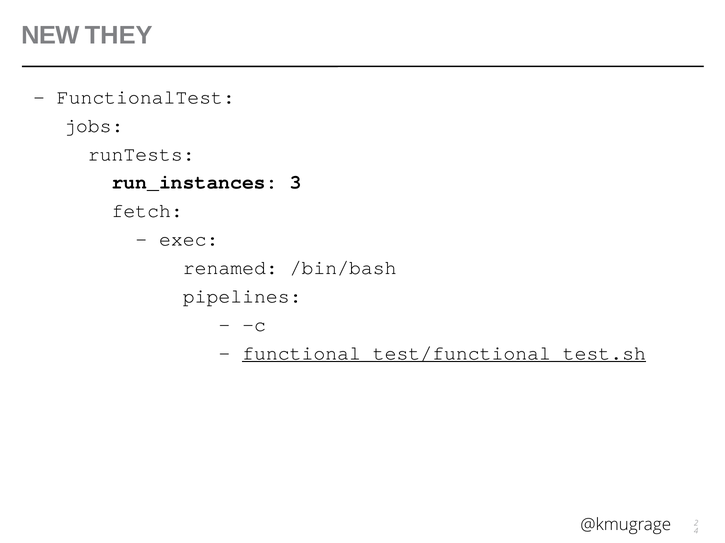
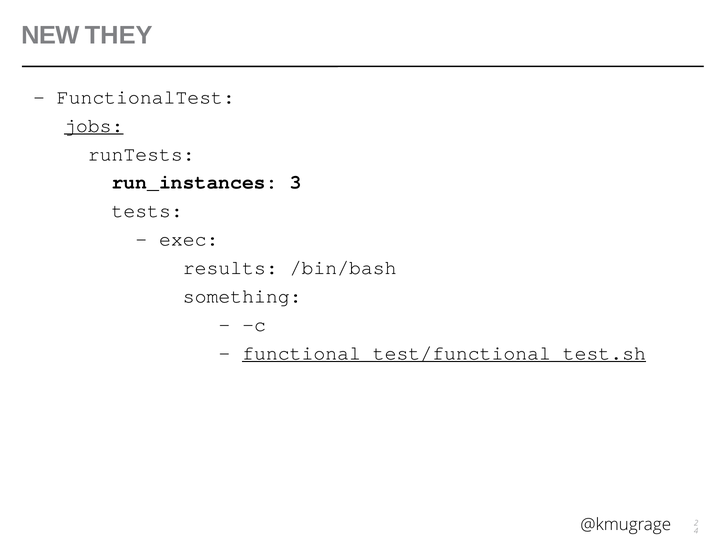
jobs underline: none -> present
fetch: fetch -> tests
renamed: renamed -> results
pipelines: pipelines -> something
